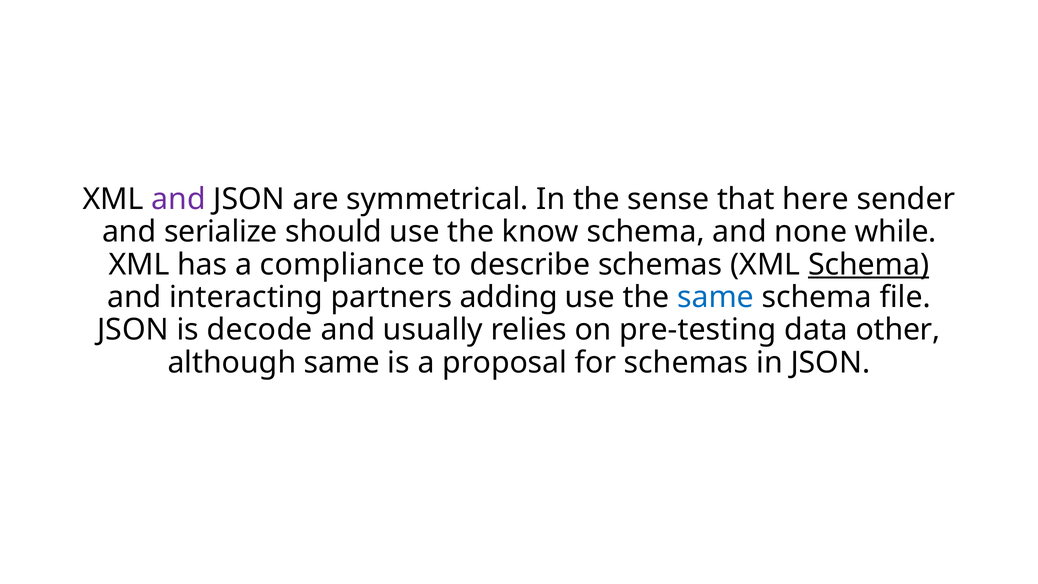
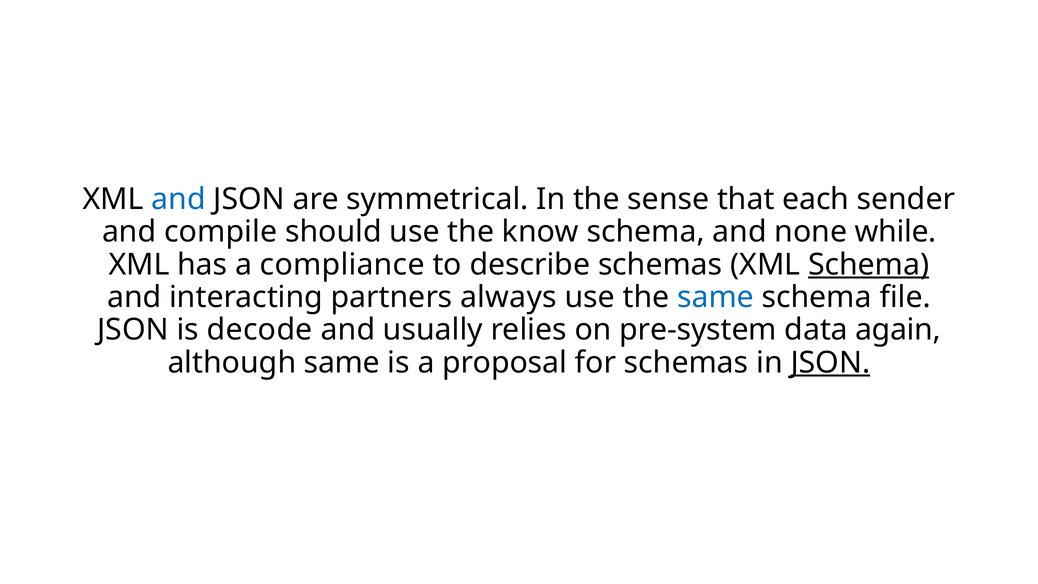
and at (179, 199) colour: purple -> blue
here: here -> each
serialize: serialize -> compile
adding: adding -> always
pre-testing: pre-testing -> pre-system
other: other -> again
JSON at (830, 362) underline: none -> present
